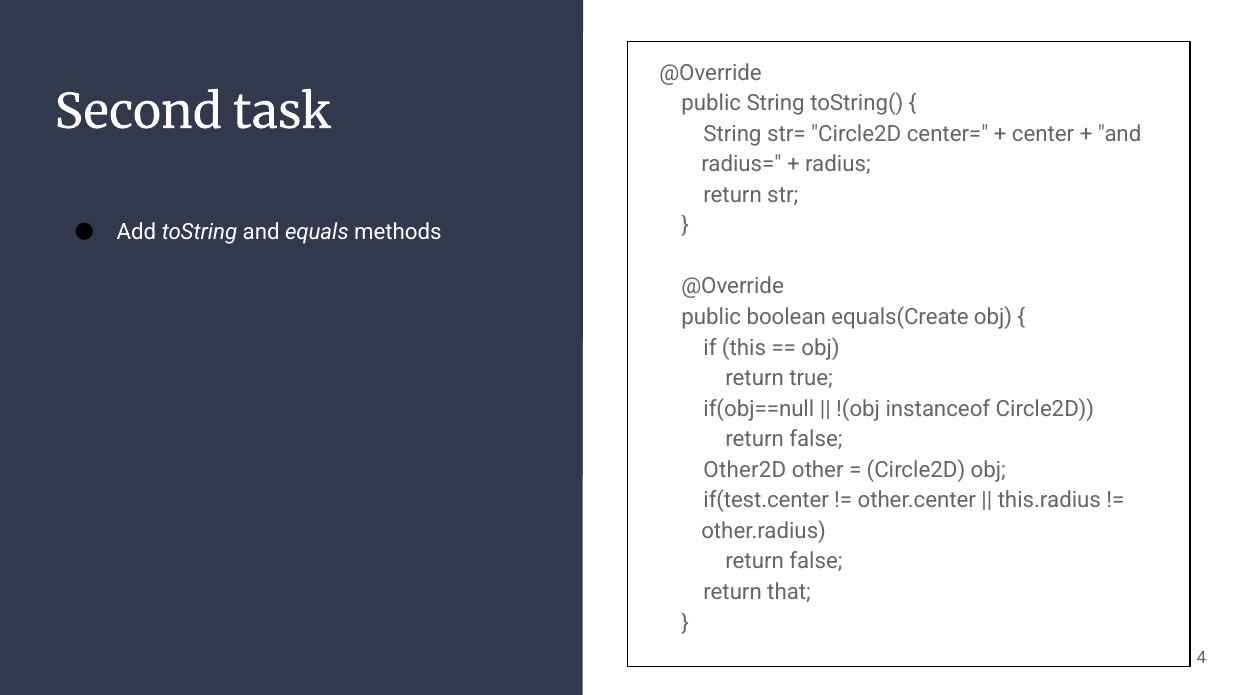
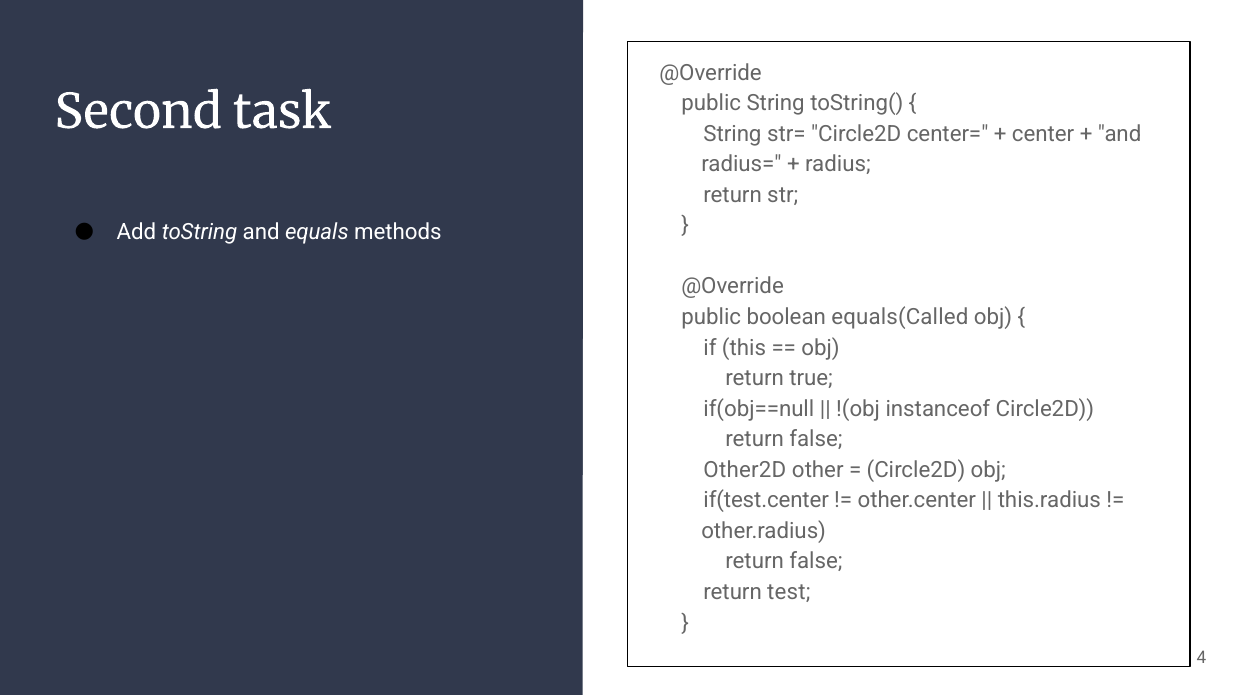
equals(Create: equals(Create -> equals(Called
that: that -> test
